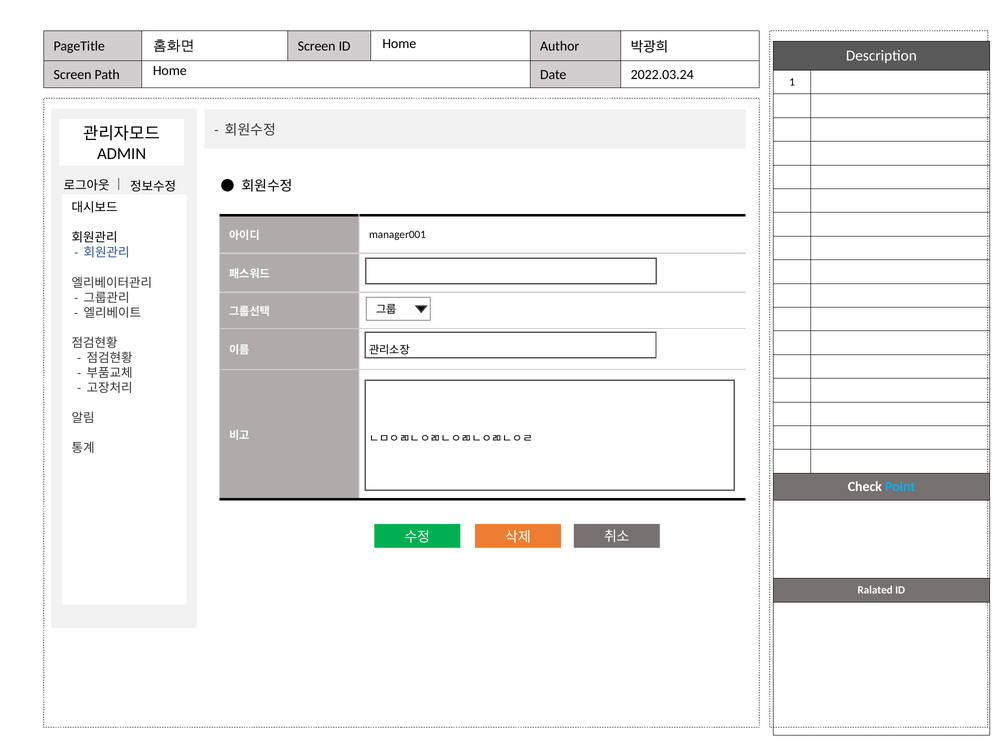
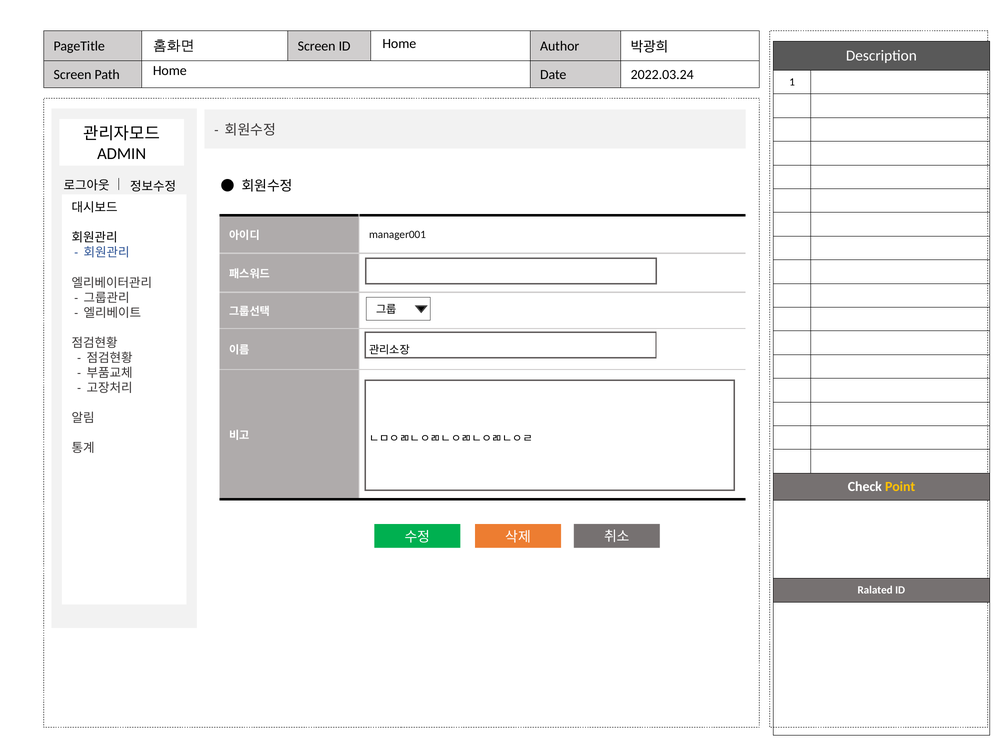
Point colour: light blue -> yellow
